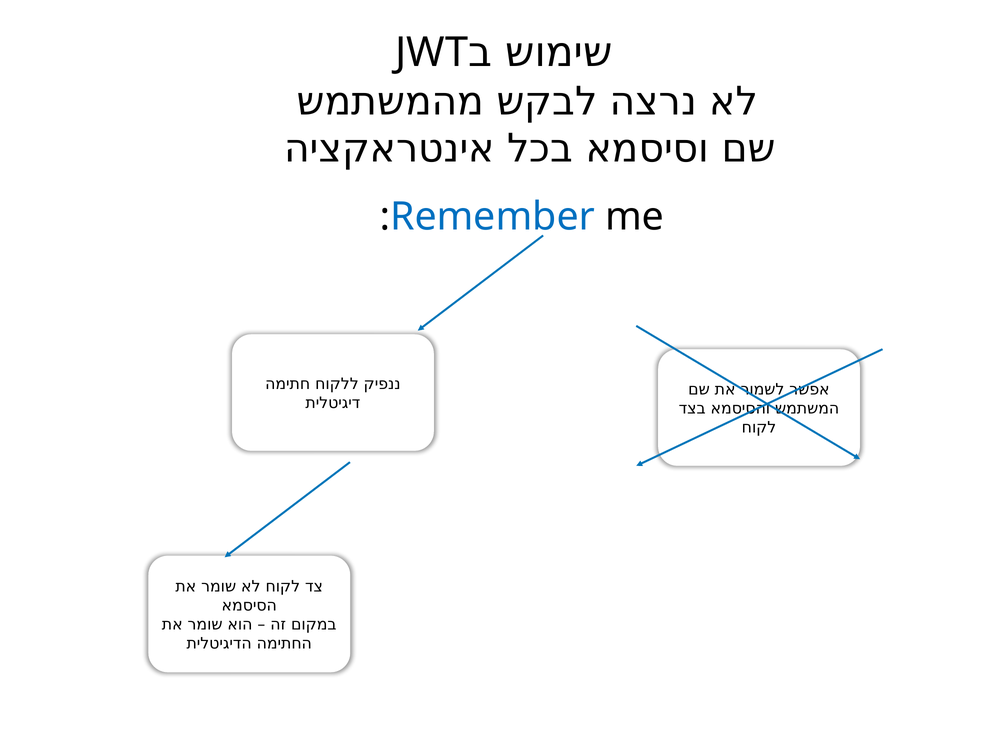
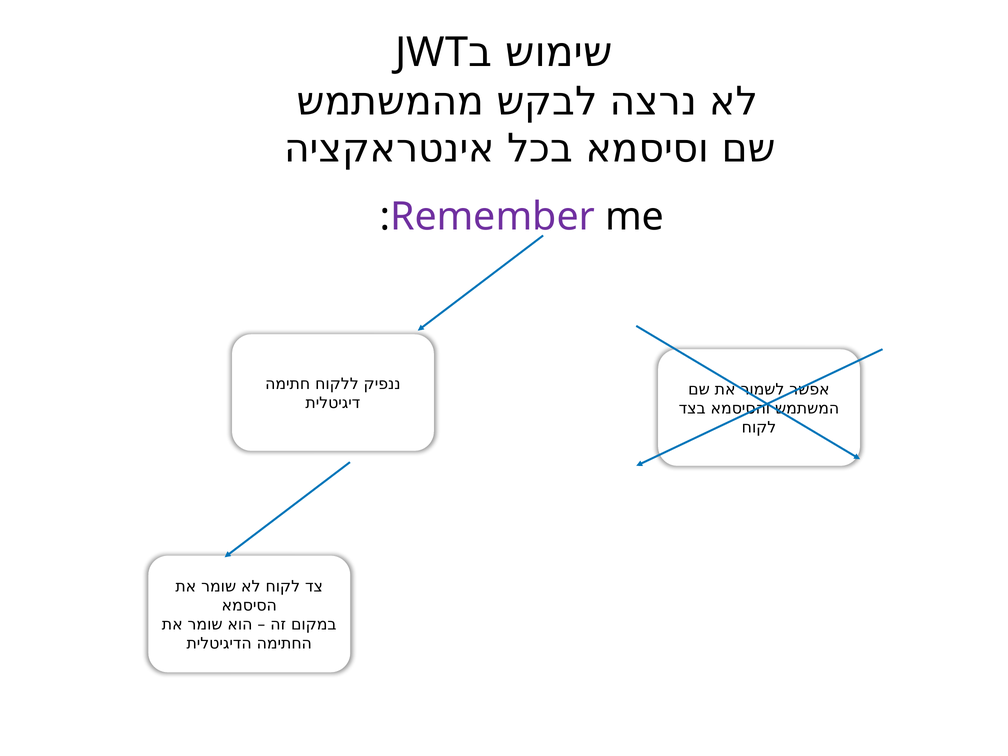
Remember colour: blue -> purple
